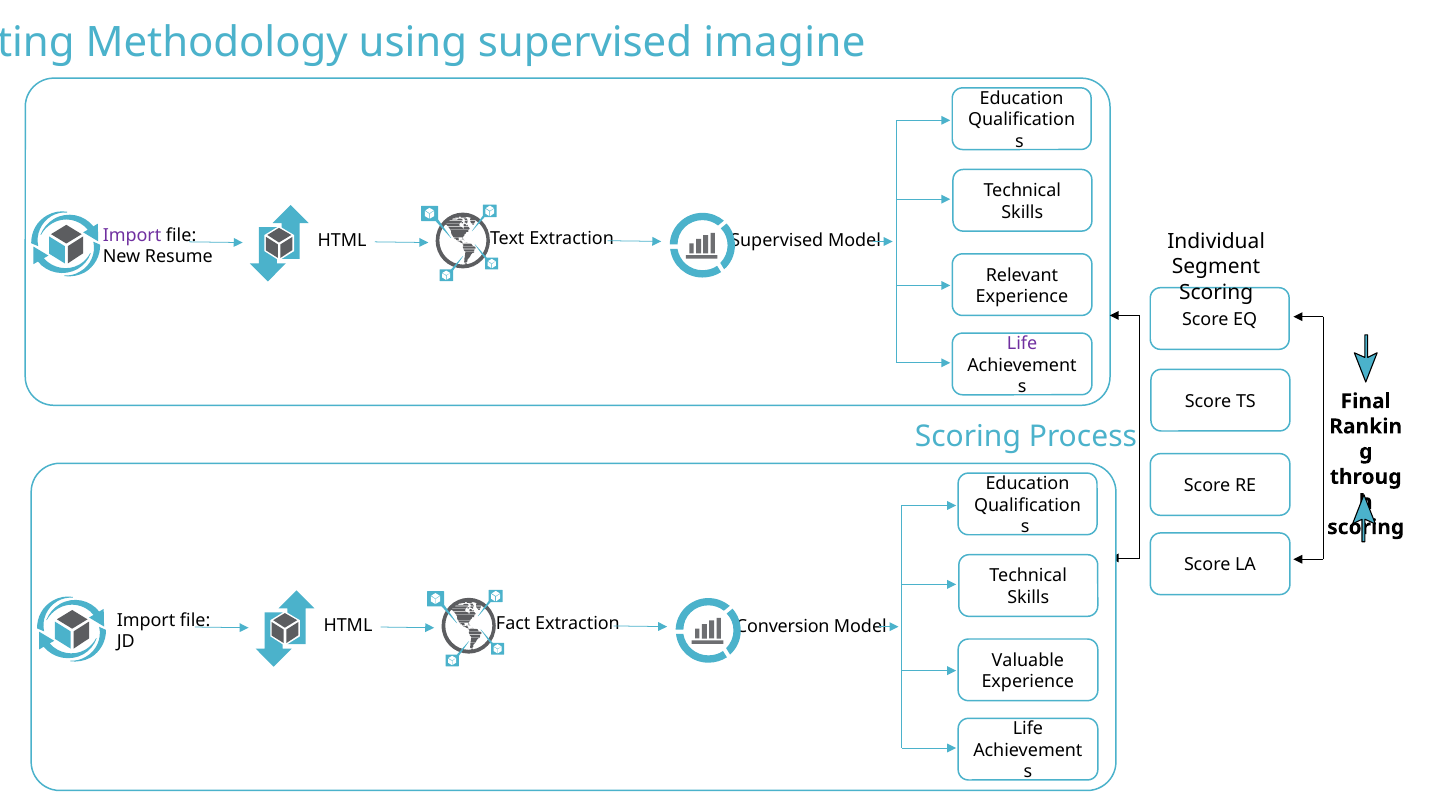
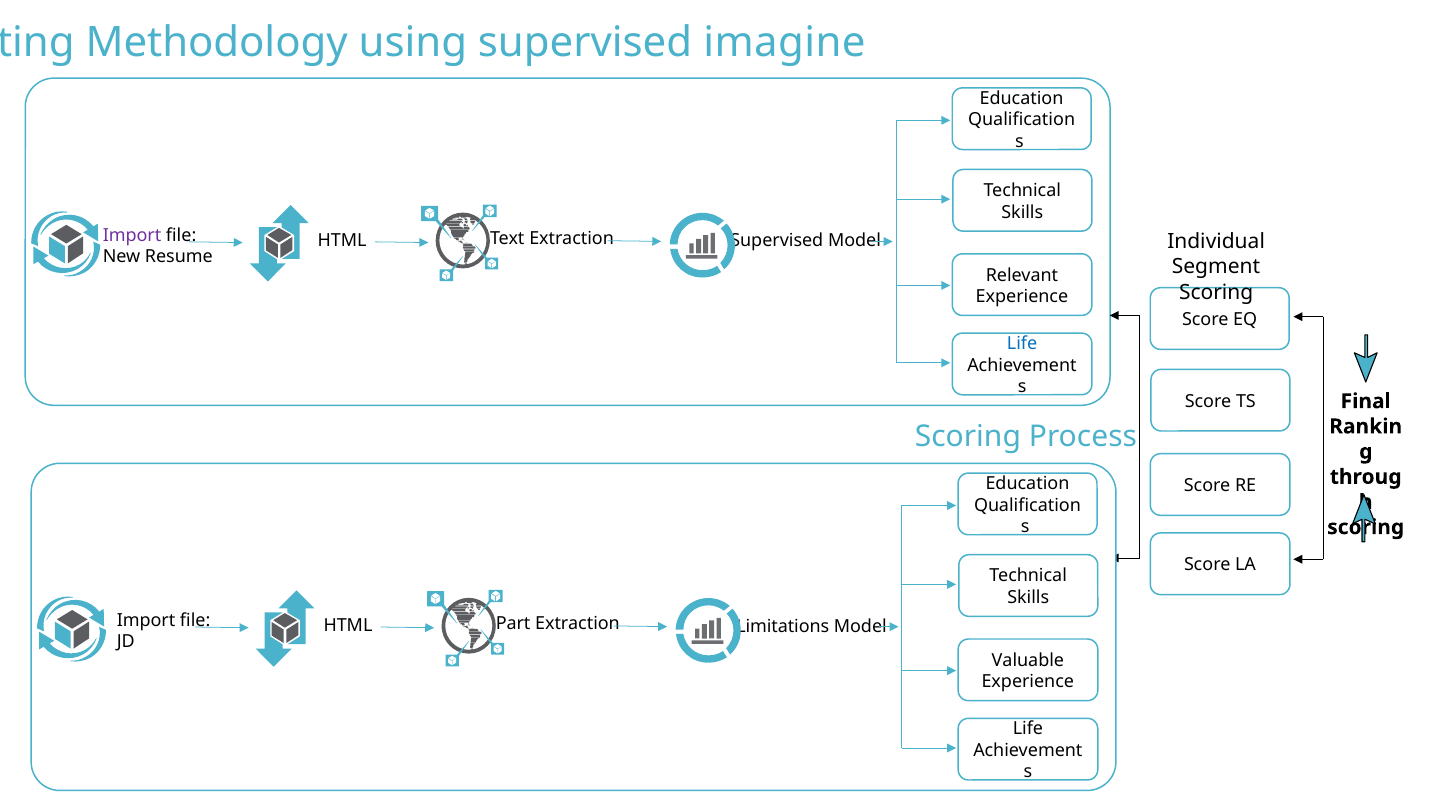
Life at (1022, 344) colour: purple -> blue
Fact: Fact -> Part
Conversion: Conversion -> Limitations
